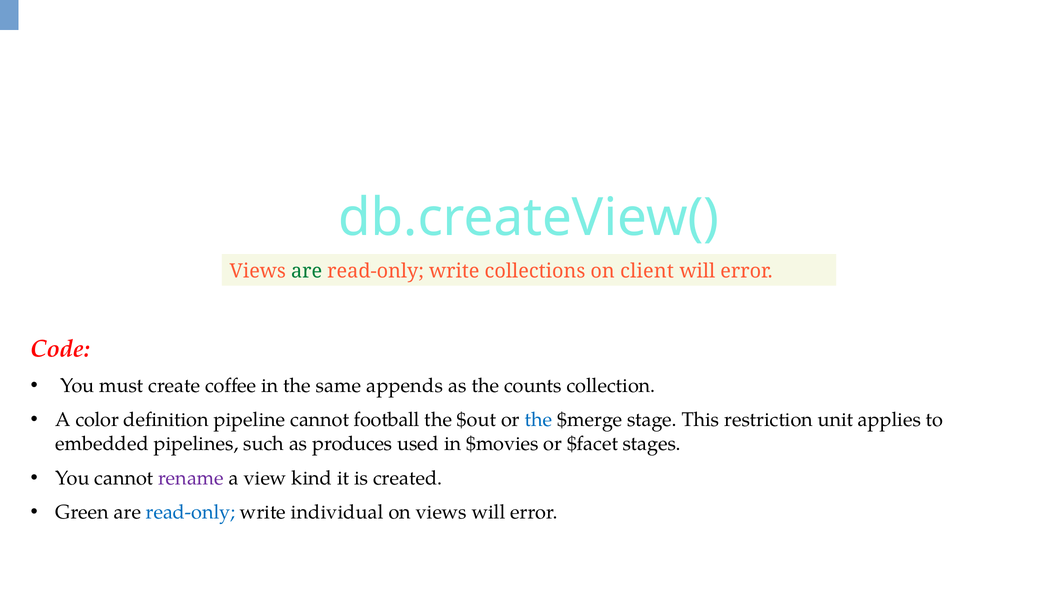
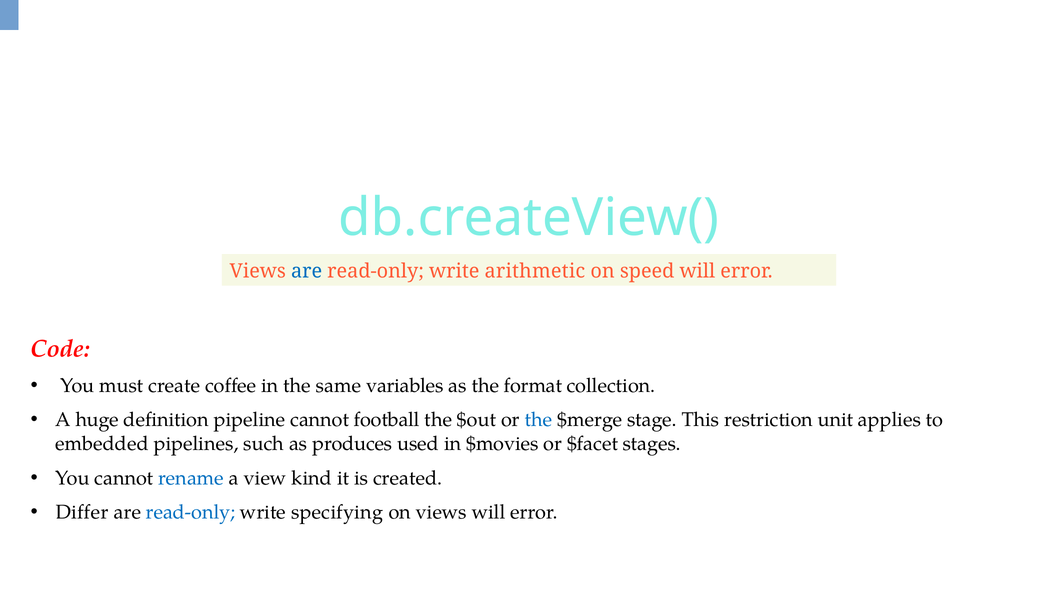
are at (307, 271) colour: green -> blue
collections: collections -> arithmetic
client: client -> speed
appends: appends -> variables
counts: counts -> format
color: color -> huge
rename colour: purple -> blue
Green: Green -> Differ
individual: individual -> specifying
